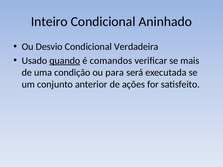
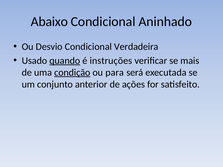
Inteiro: Inteiro -> Abaixo
comandos: comandos -> instruções
condição underline: none -> present
